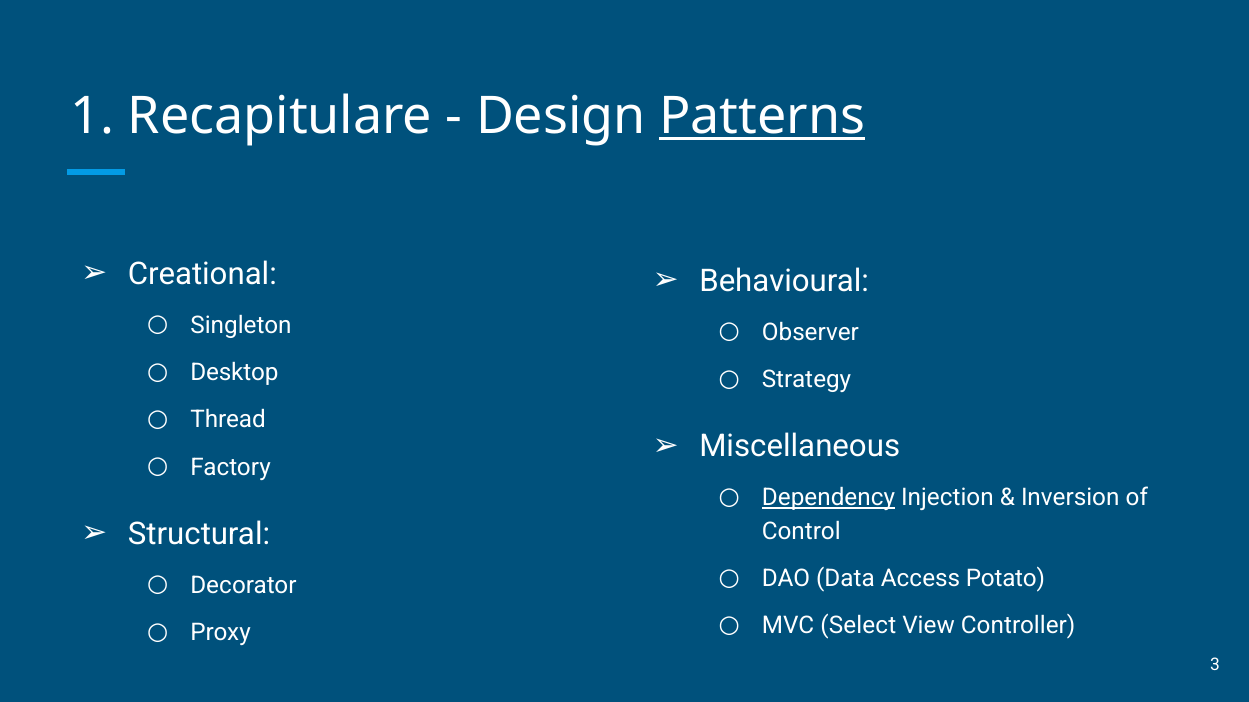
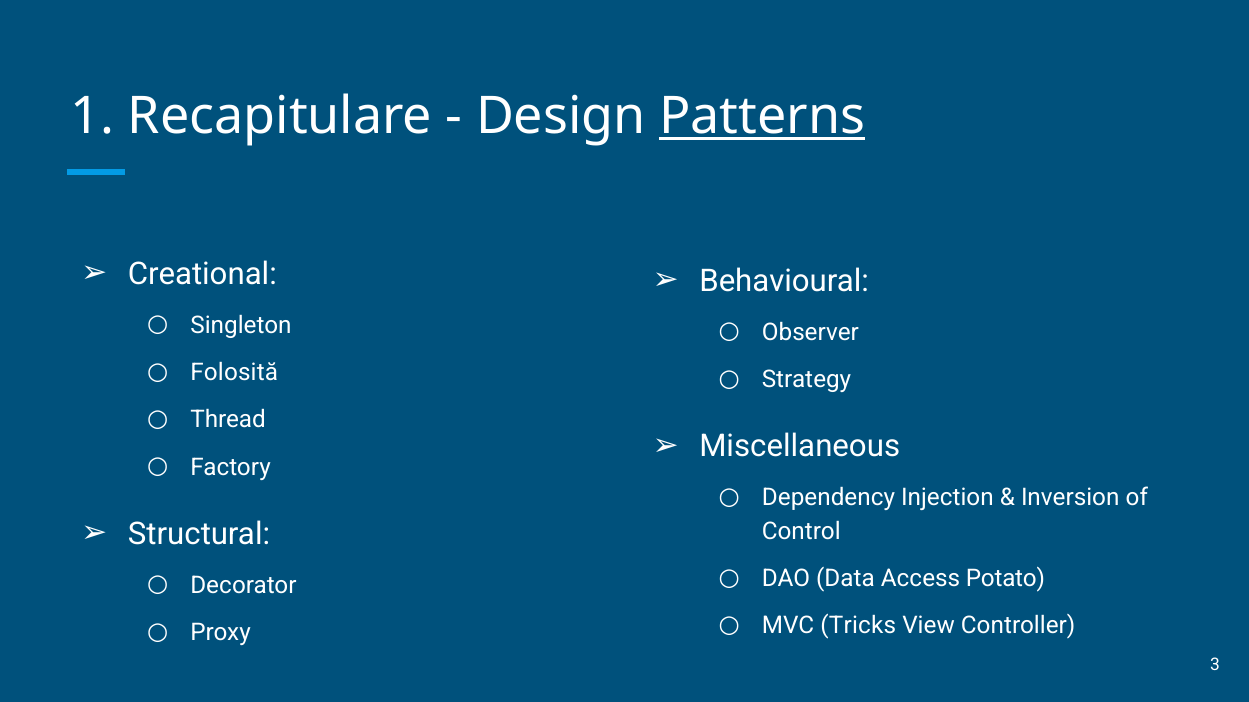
Desktop: Desktop -> Folosită
Dependency underline: present -> none
Select: Select -> Tricks
